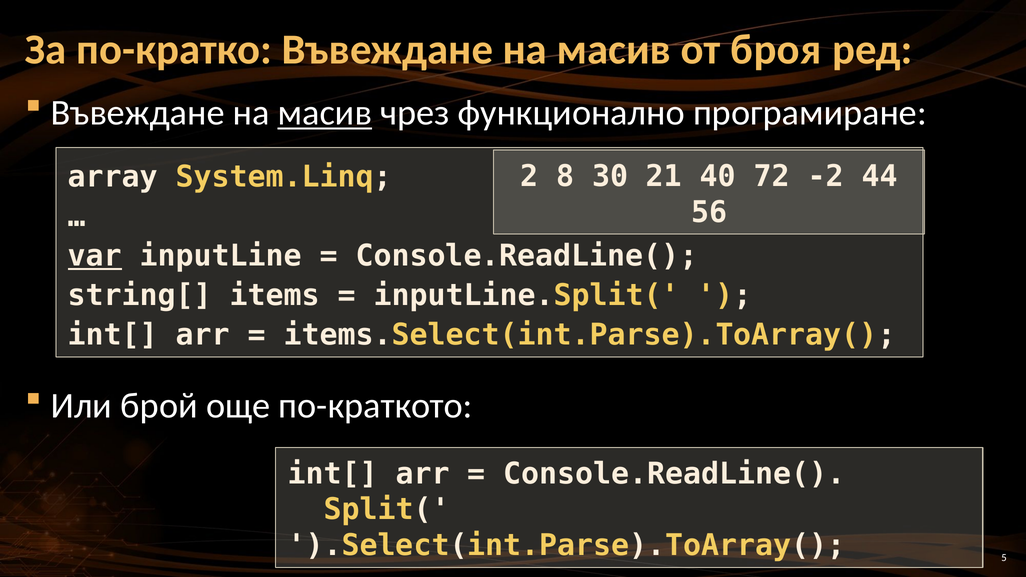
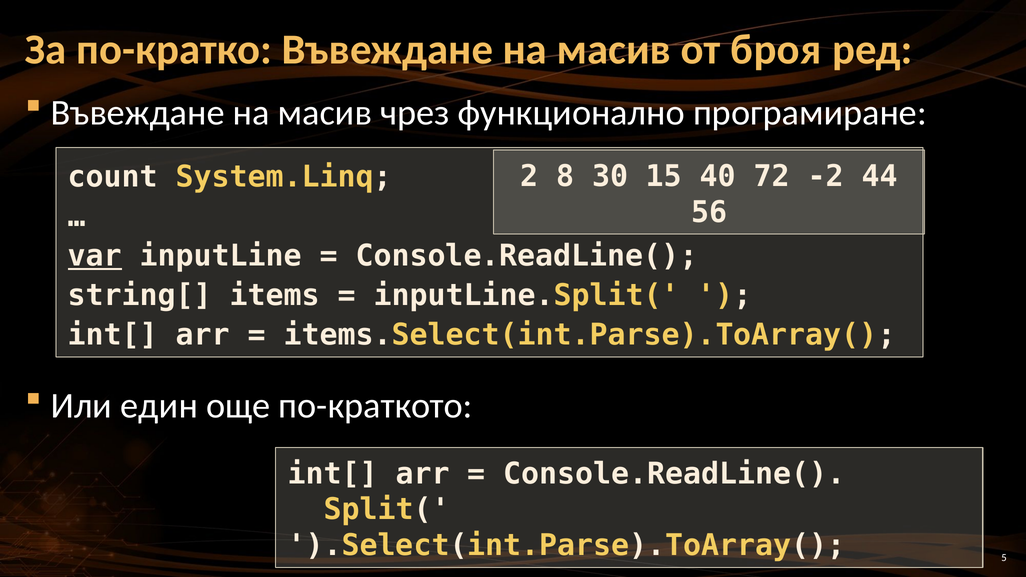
масив at (325, 113) underline: present -> none
21: 21 -> 15
array: array -> count
брой: брой -> един
